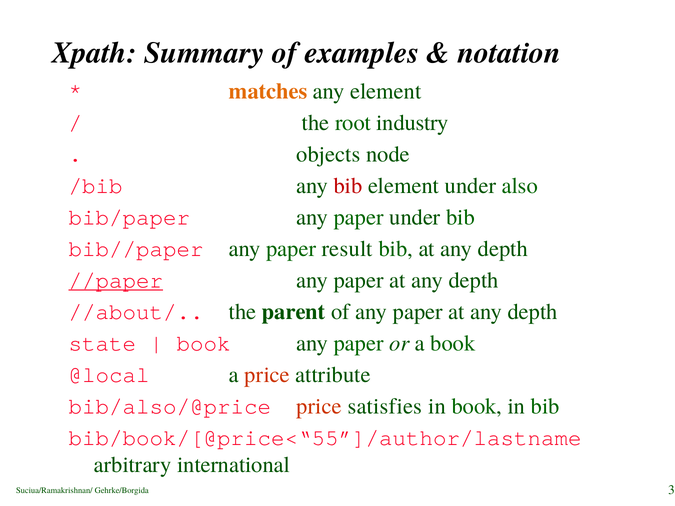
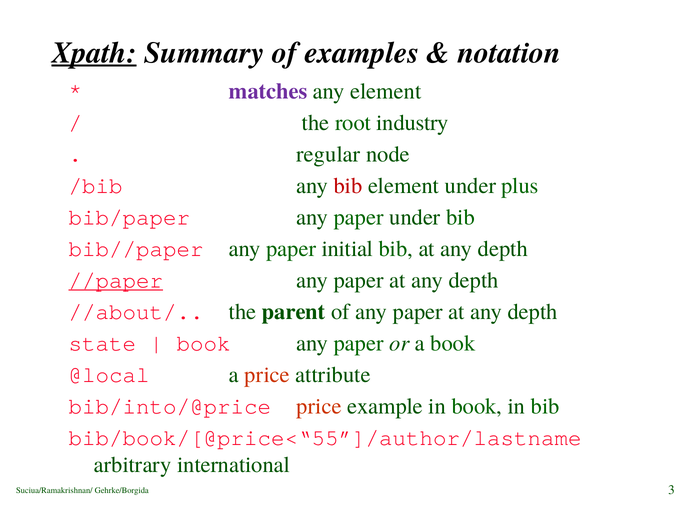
Xpath underline: none -> present
matches colour: orange -> purple
objects: objects -> regular
also: also -> plus
result: result -> initial
bib/also/@price: bib/also/@price -> bib/into/@price
satisfies: satisfies -> example
